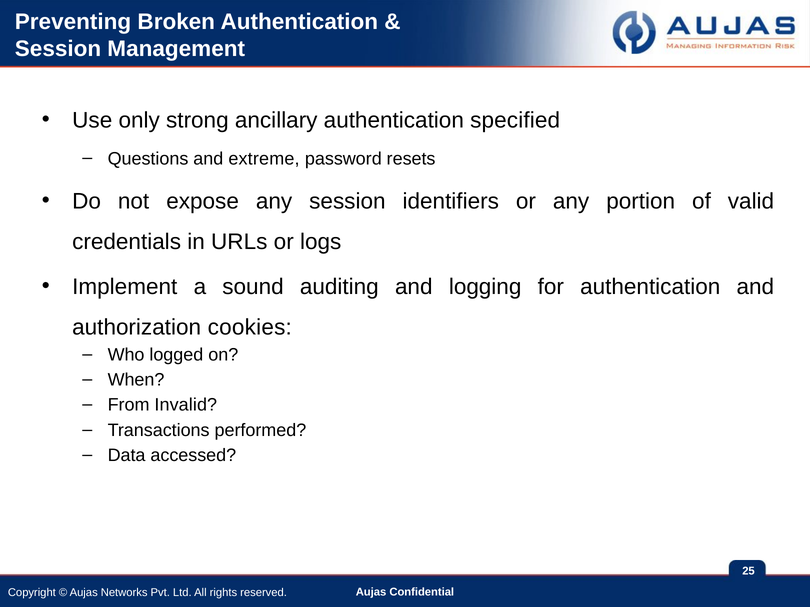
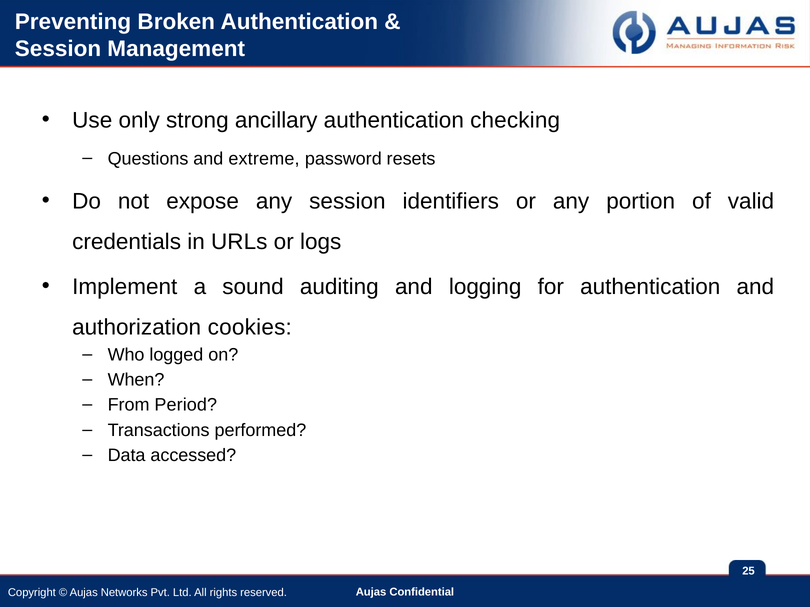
specified: specified -> checking
Invalid: Invalid -> Period
